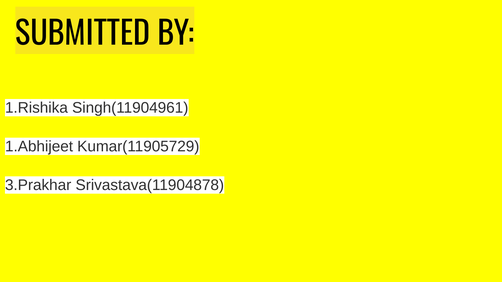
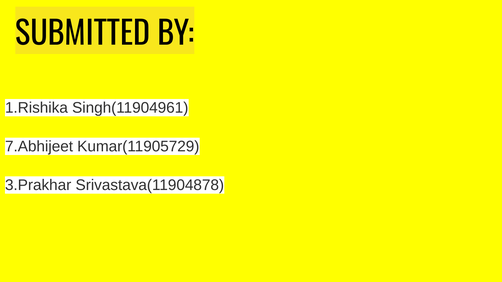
1.Abhijeet: 1.Abhijeet -> 7.Abhijeet
